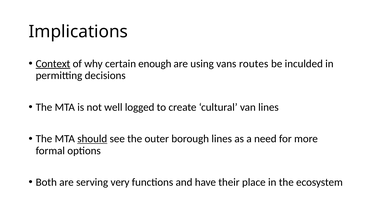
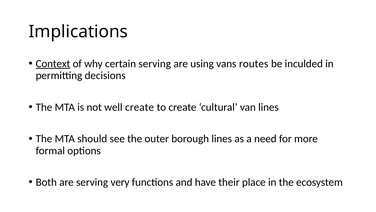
certain enough: enough -> serving
well logged: logged -> create
should underline: present -> none
